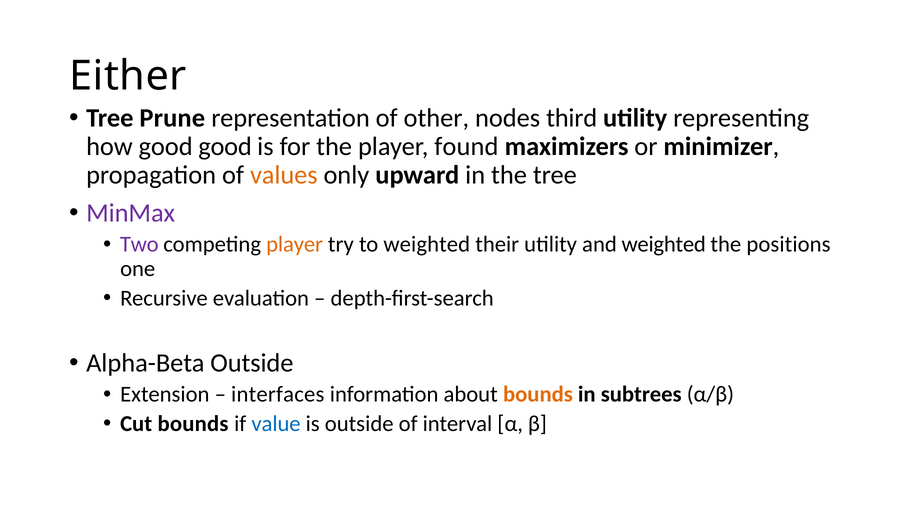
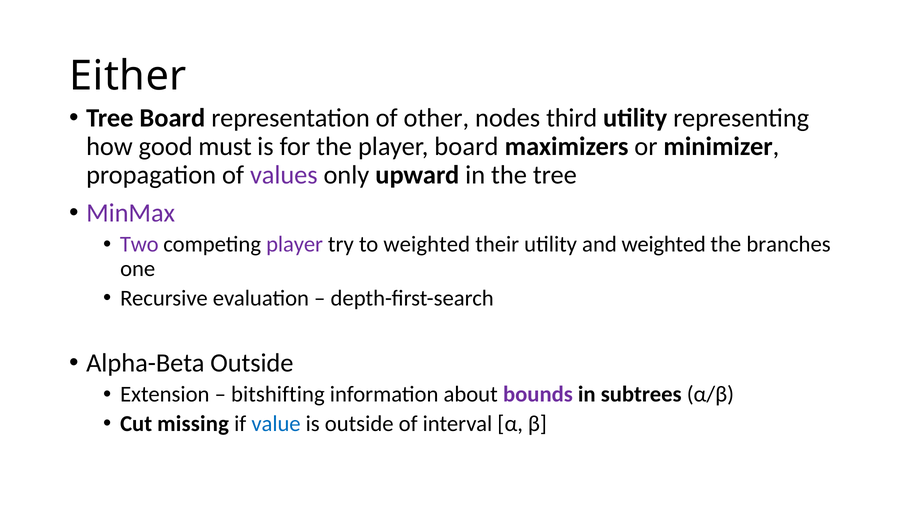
Tree Prune: Prune -> Board
good good: good -> must
player found: found -> board
values colour: orange -> purple
player at (295, 245) colour: orange -> purple
positions: positions -> branches
interfaces: interfaces -> bitshifting
bounds at (538, 395) colour: orange -> purple
Cut bounds: bounds -> missing
